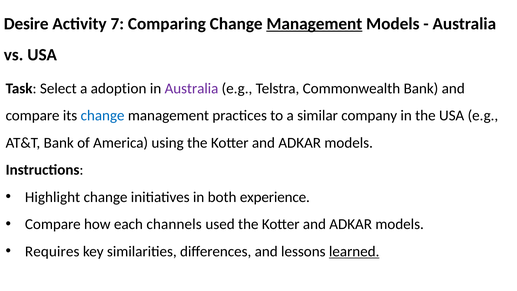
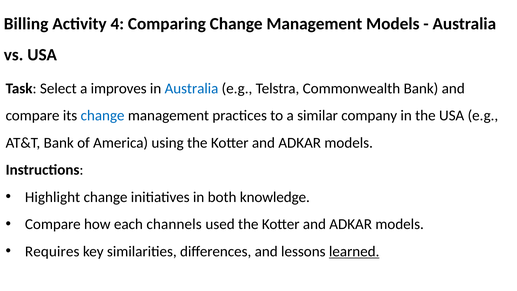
Desire: Desire -> Billing
7: 7 -> 4
Management at (314, 24) underline: present -> none
adoption: adoption -> improves
Australia at (191, 88) colour: purple -> blue
experience: experience -> knowledge
